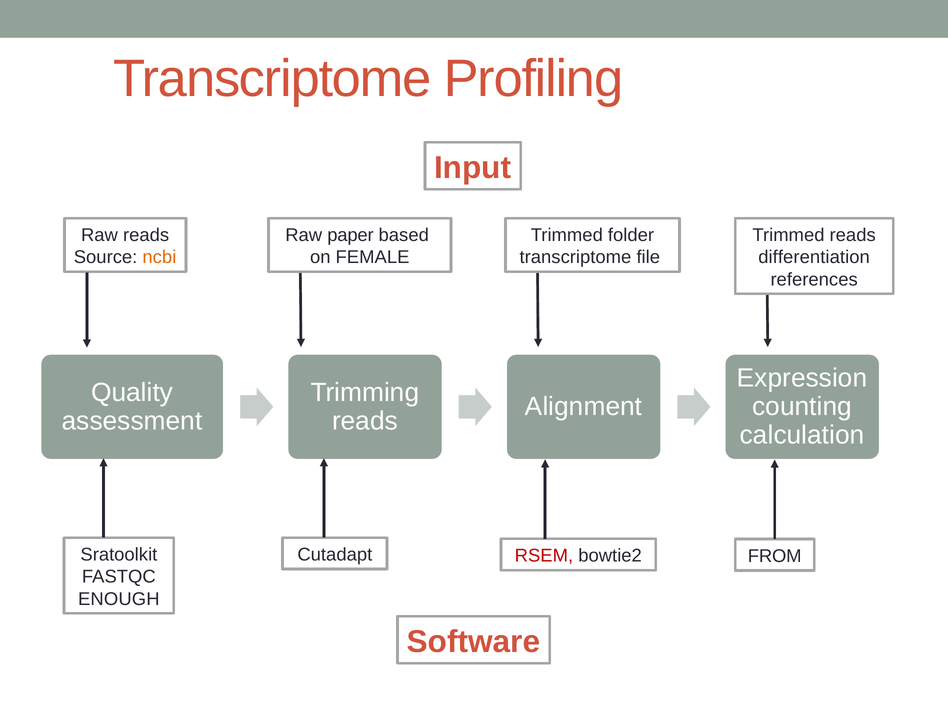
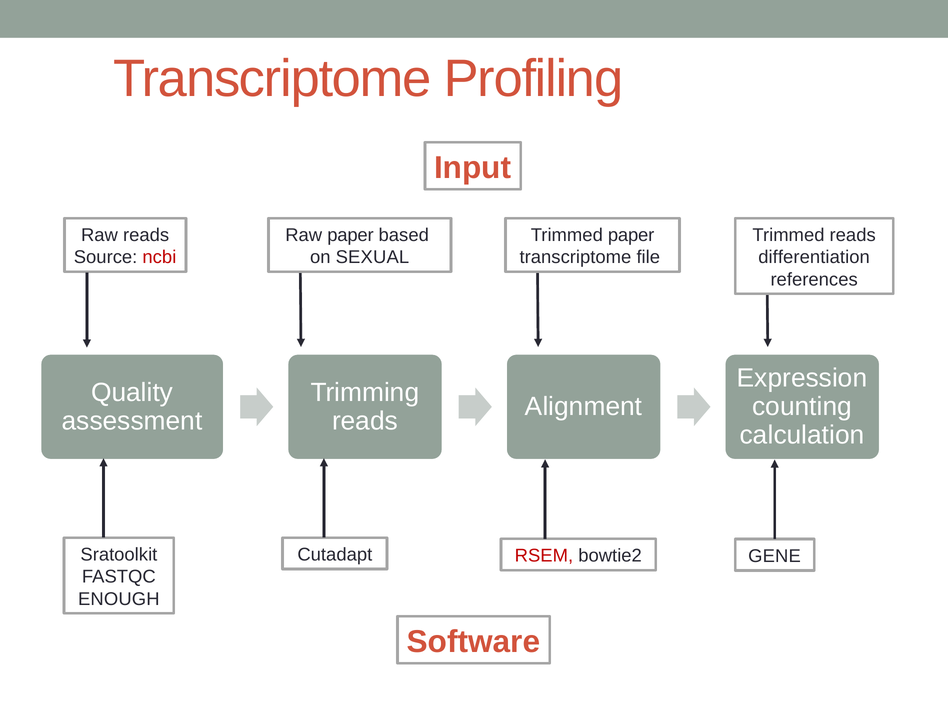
Trimmed folder: folder -> paper
ncbi colour: orange -> red
FEMALE: FEMALE -> SEXUAL
FROM: FROM -> GENE
